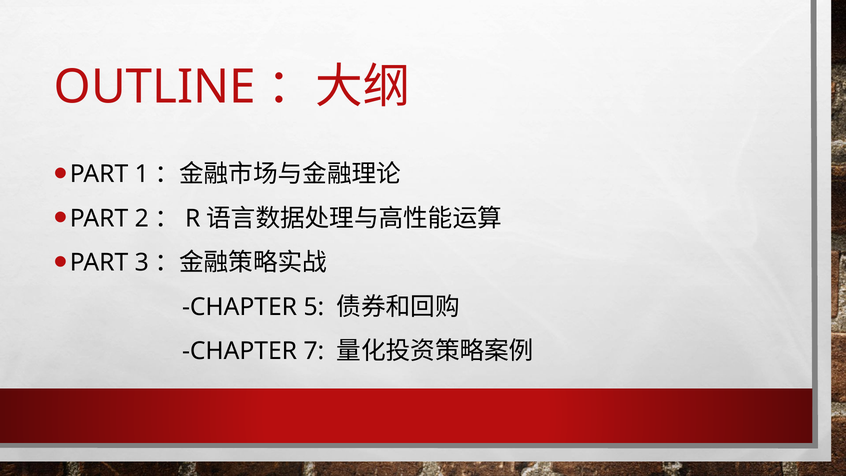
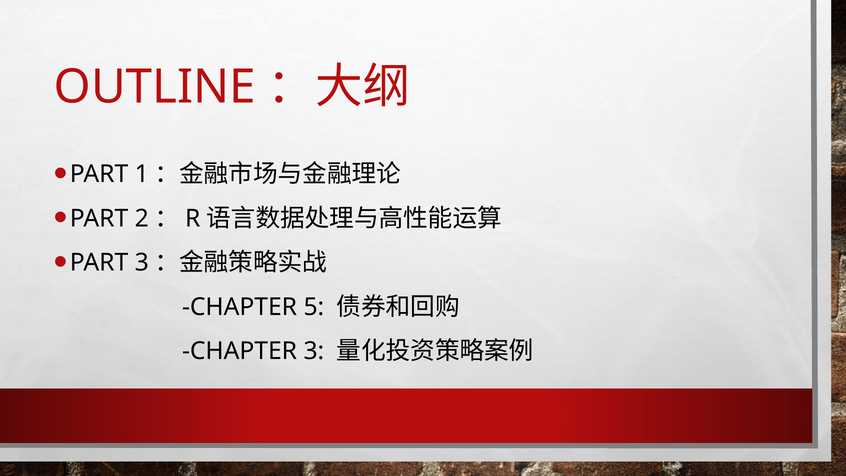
CHAPTER 7: 7 -> 3
